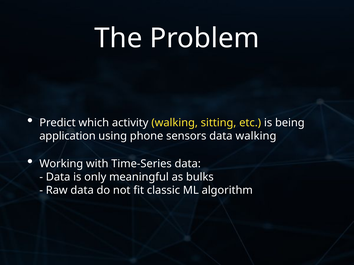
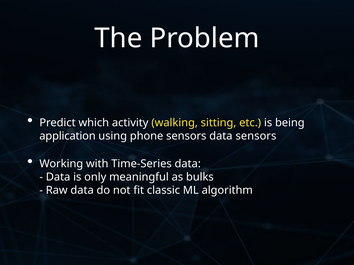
data walking: walking -> sensors
